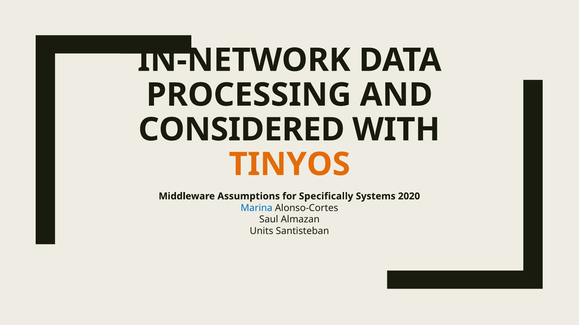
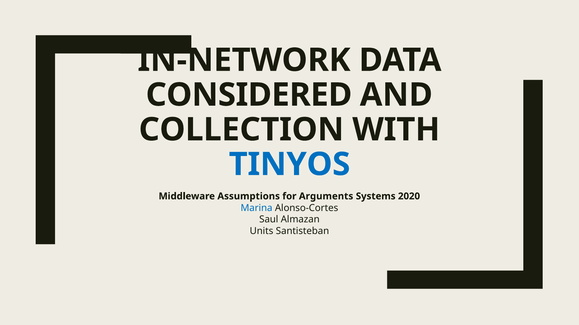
PROCESSING: PROCESSING -> CONSIDERED
CONSIDERED: CONSIDERED -> COLLECTION
TINYOS colour: orange -> blue
Specifically: Specifically -> Arguments
